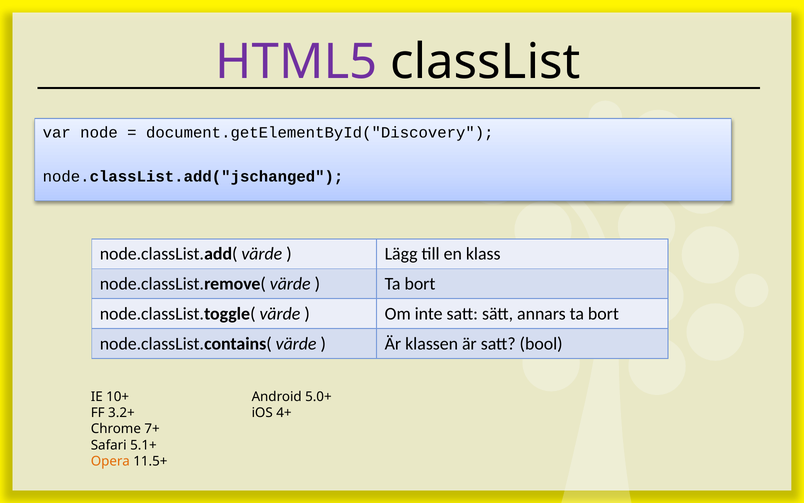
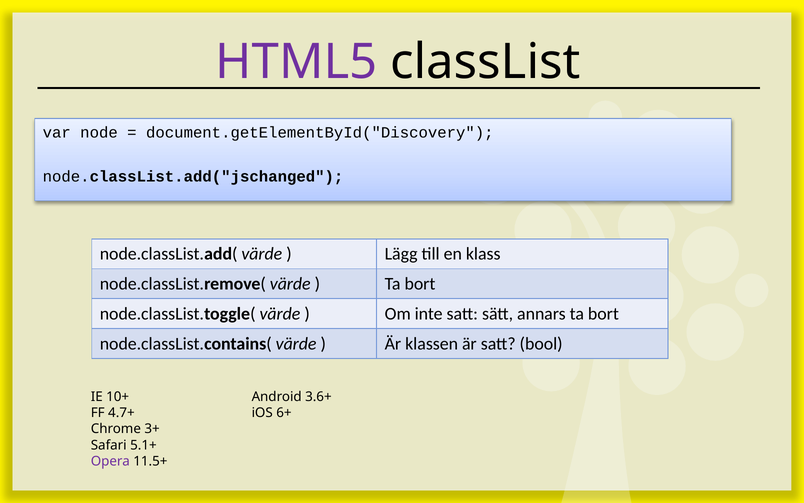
5.0+: 5.0+ -> 3.6+
3.2+: 3.2+ -> 4.7+
4+: 4+ -> 6+
7+: 7+ -> 3+
Opera colour: orange -> purple
